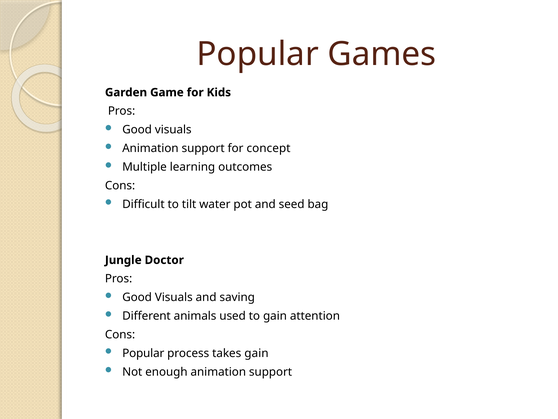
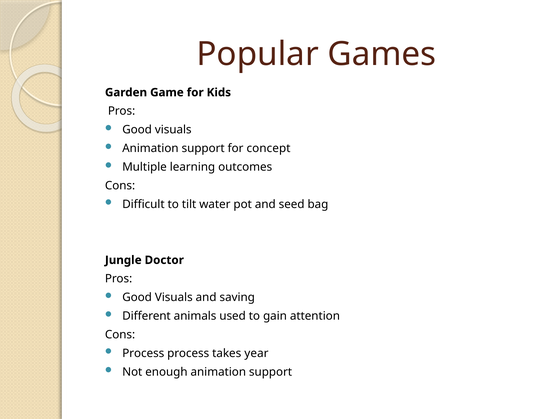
Popular at (143, 353): Popular -> Process
takes gain: gain -> year
